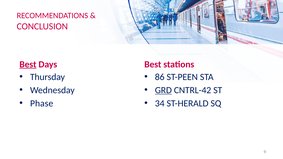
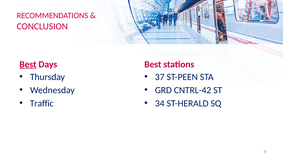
86: 86 -> 37
GRD underline: present -> none
Phase: Phase -> Traffic
